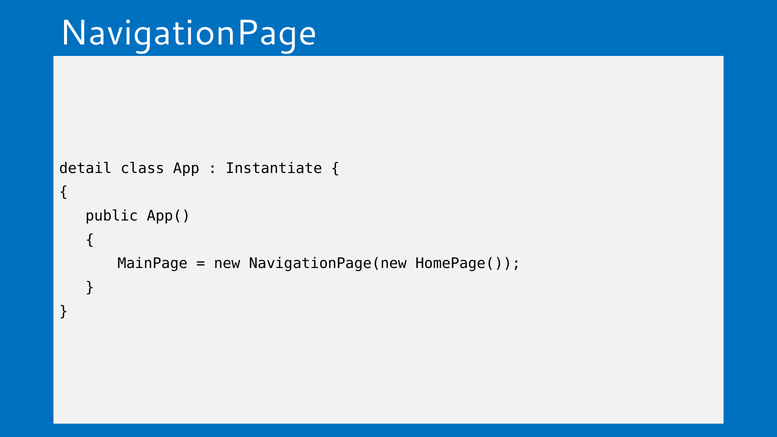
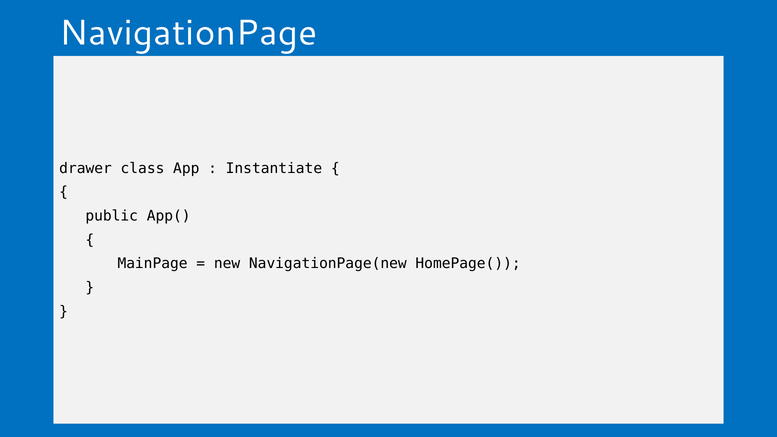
detail: detail -> drawer
